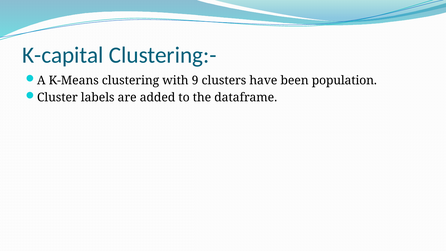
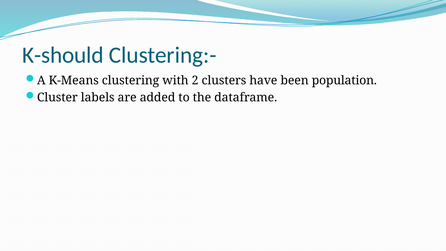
K-capital: K-capital -> K-should
9: 9 -> 2
